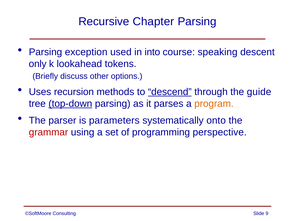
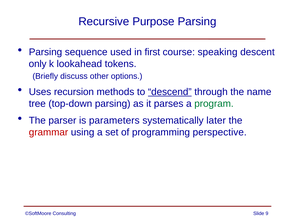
Chapter: Chapter -> Purpose
exception: exception -> sequence
into: into -> first
guide: guide -> name
top-down underline: present -> none
program colour: orange -> green
onto: onto -> later
